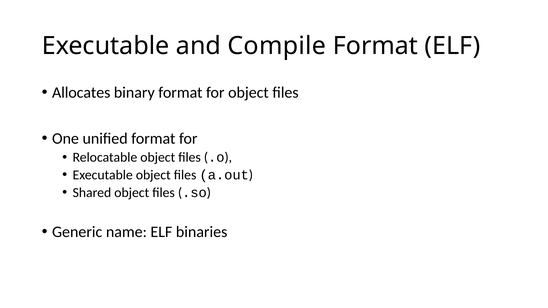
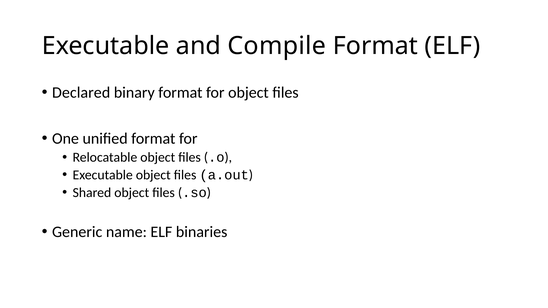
Allocates: Allocates -> Declared
